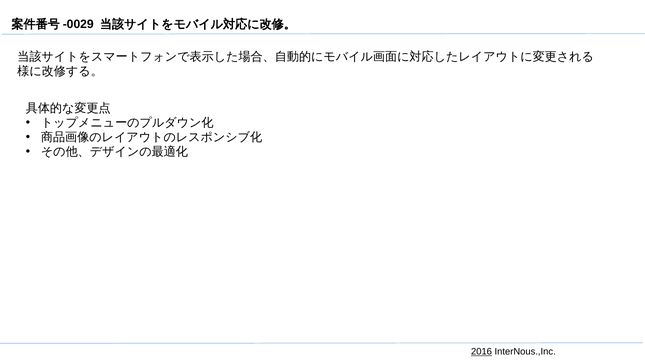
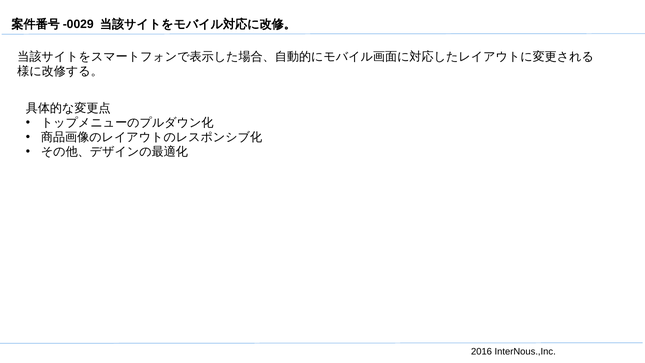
2016 underline: present -> none
